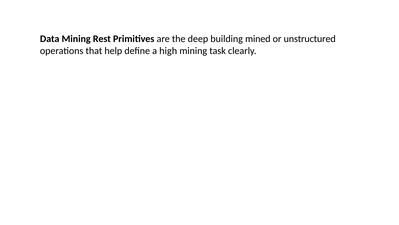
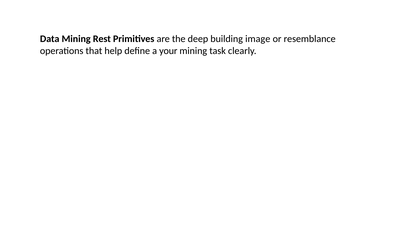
mined: mined -> image
unstructured: unstructured -> resemblance
high: high -> your
